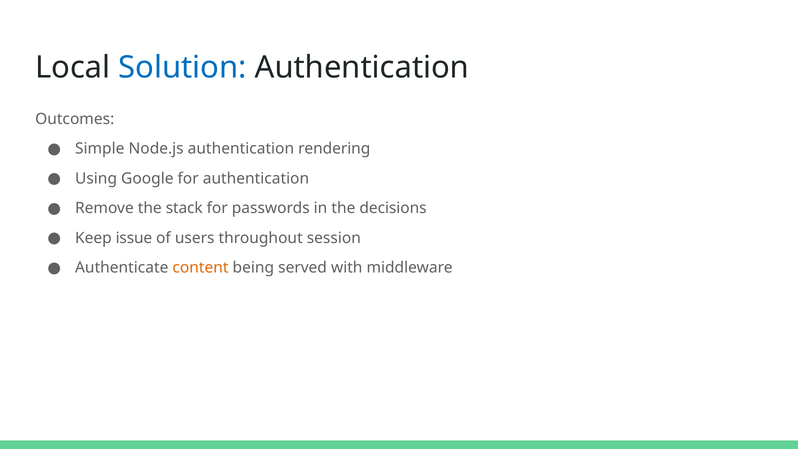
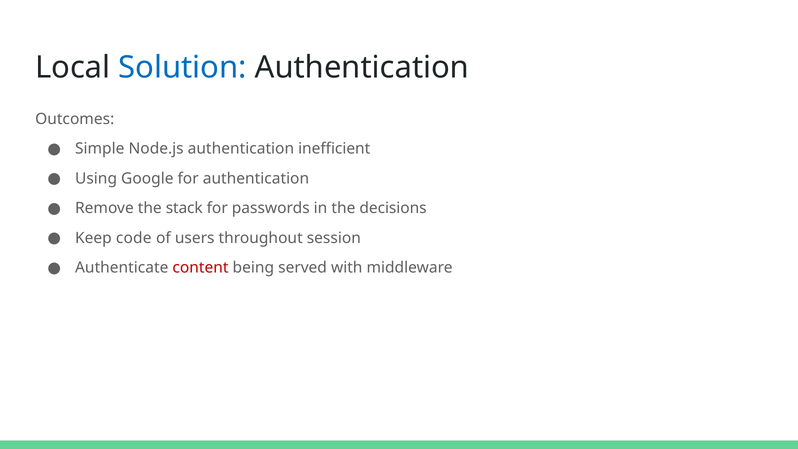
rendering: rendering -> inefficient
issue: issue -> code
content colour: orange -> red
